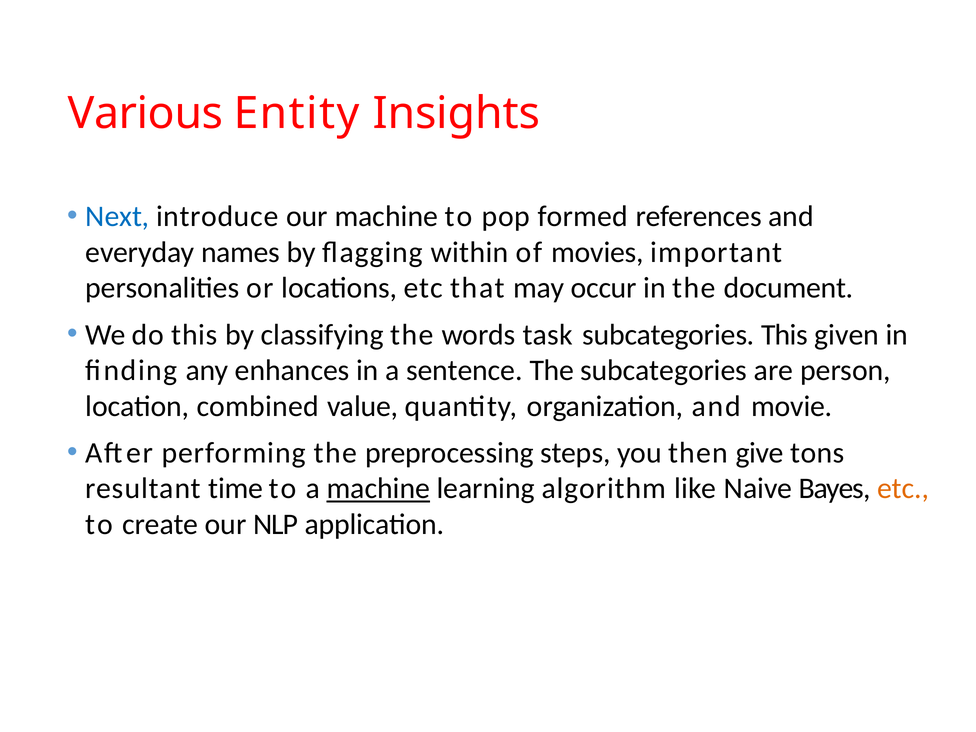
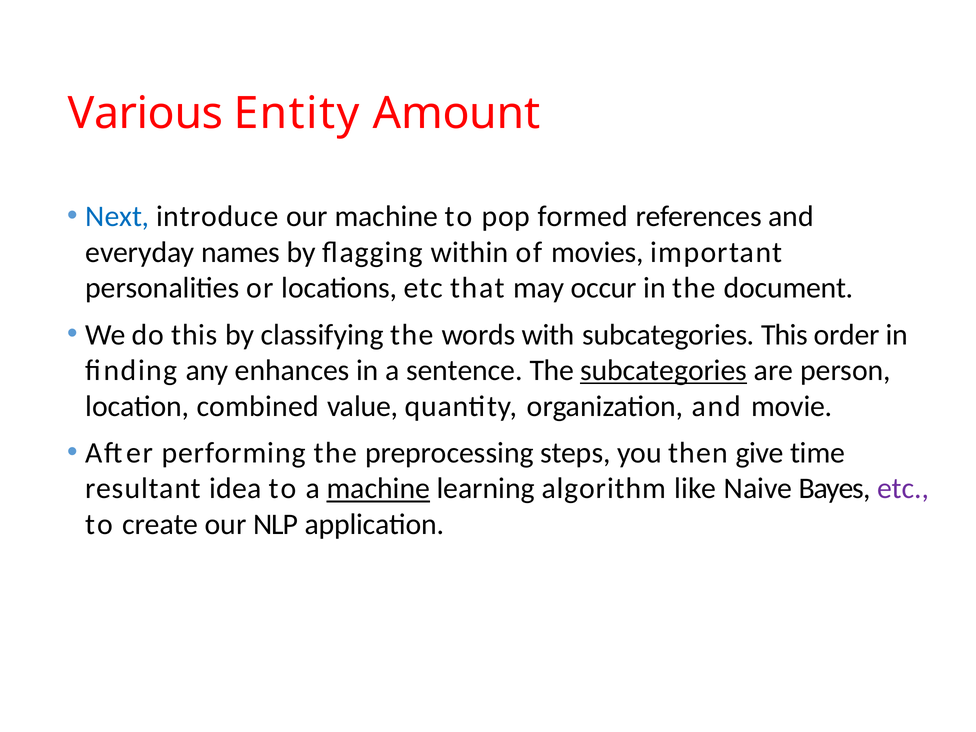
Insights: Insights -> Amount
task: task -> with
given: given -> order
subcategories at (664, 370) underline: none -> present
tons: tons -> time
time: time -> idea
etc at (903, 489) colour: orange -> purple
